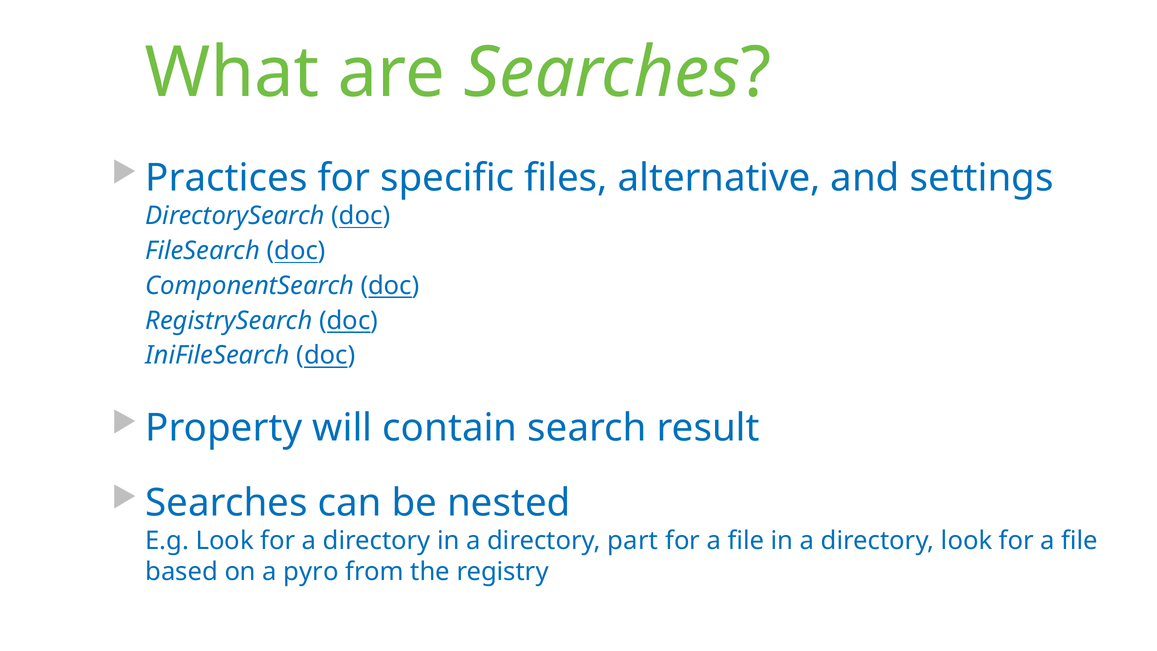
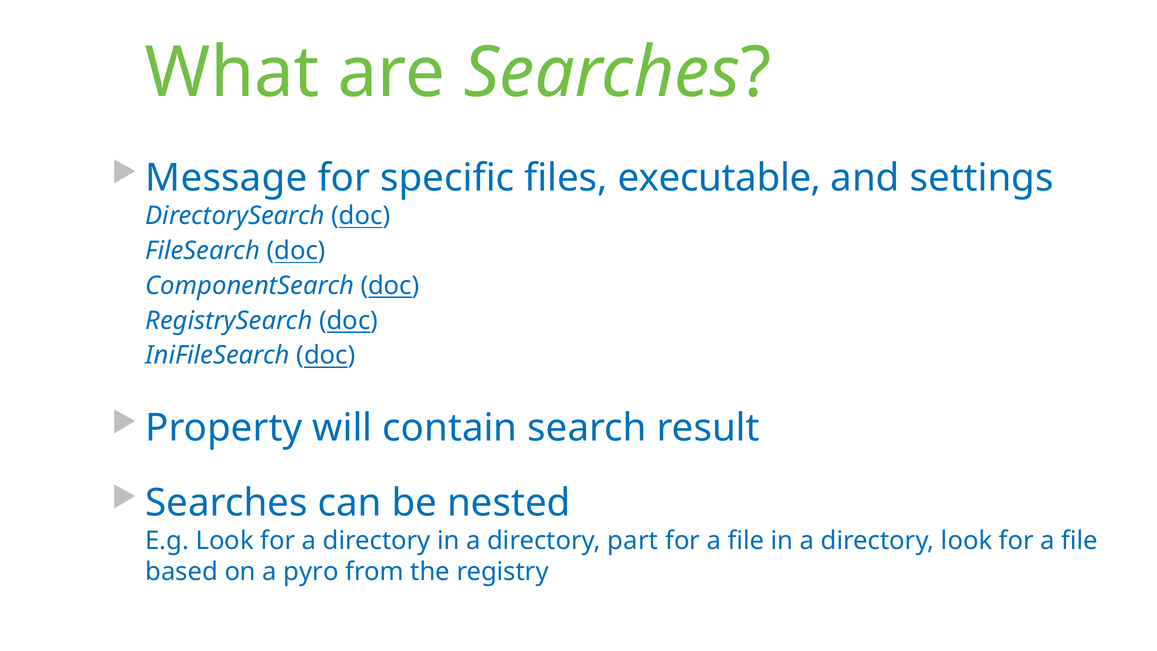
Practices: Practices -> Message
alternative: alternative -> executable
